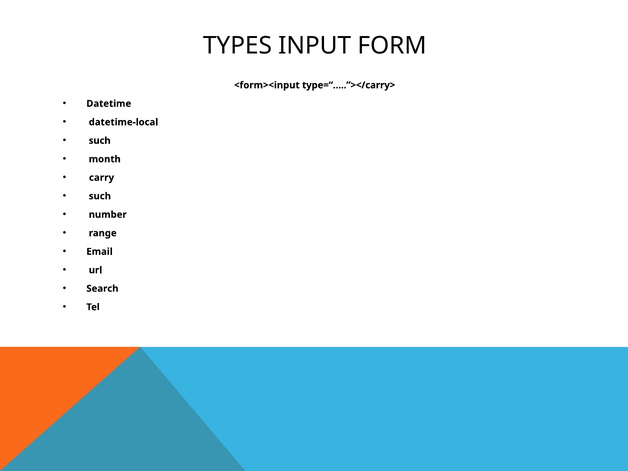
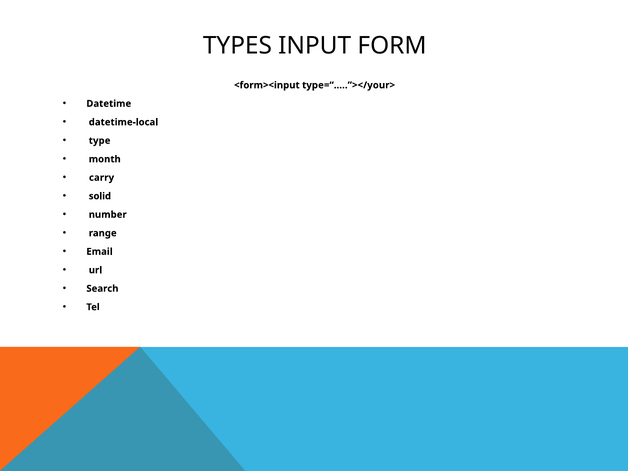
type=“…..”></carry>: type=“…..”></carry> -> type=“…..”></your>
such at (100, 141): such -> type
such at (100, 196): such -> solid
